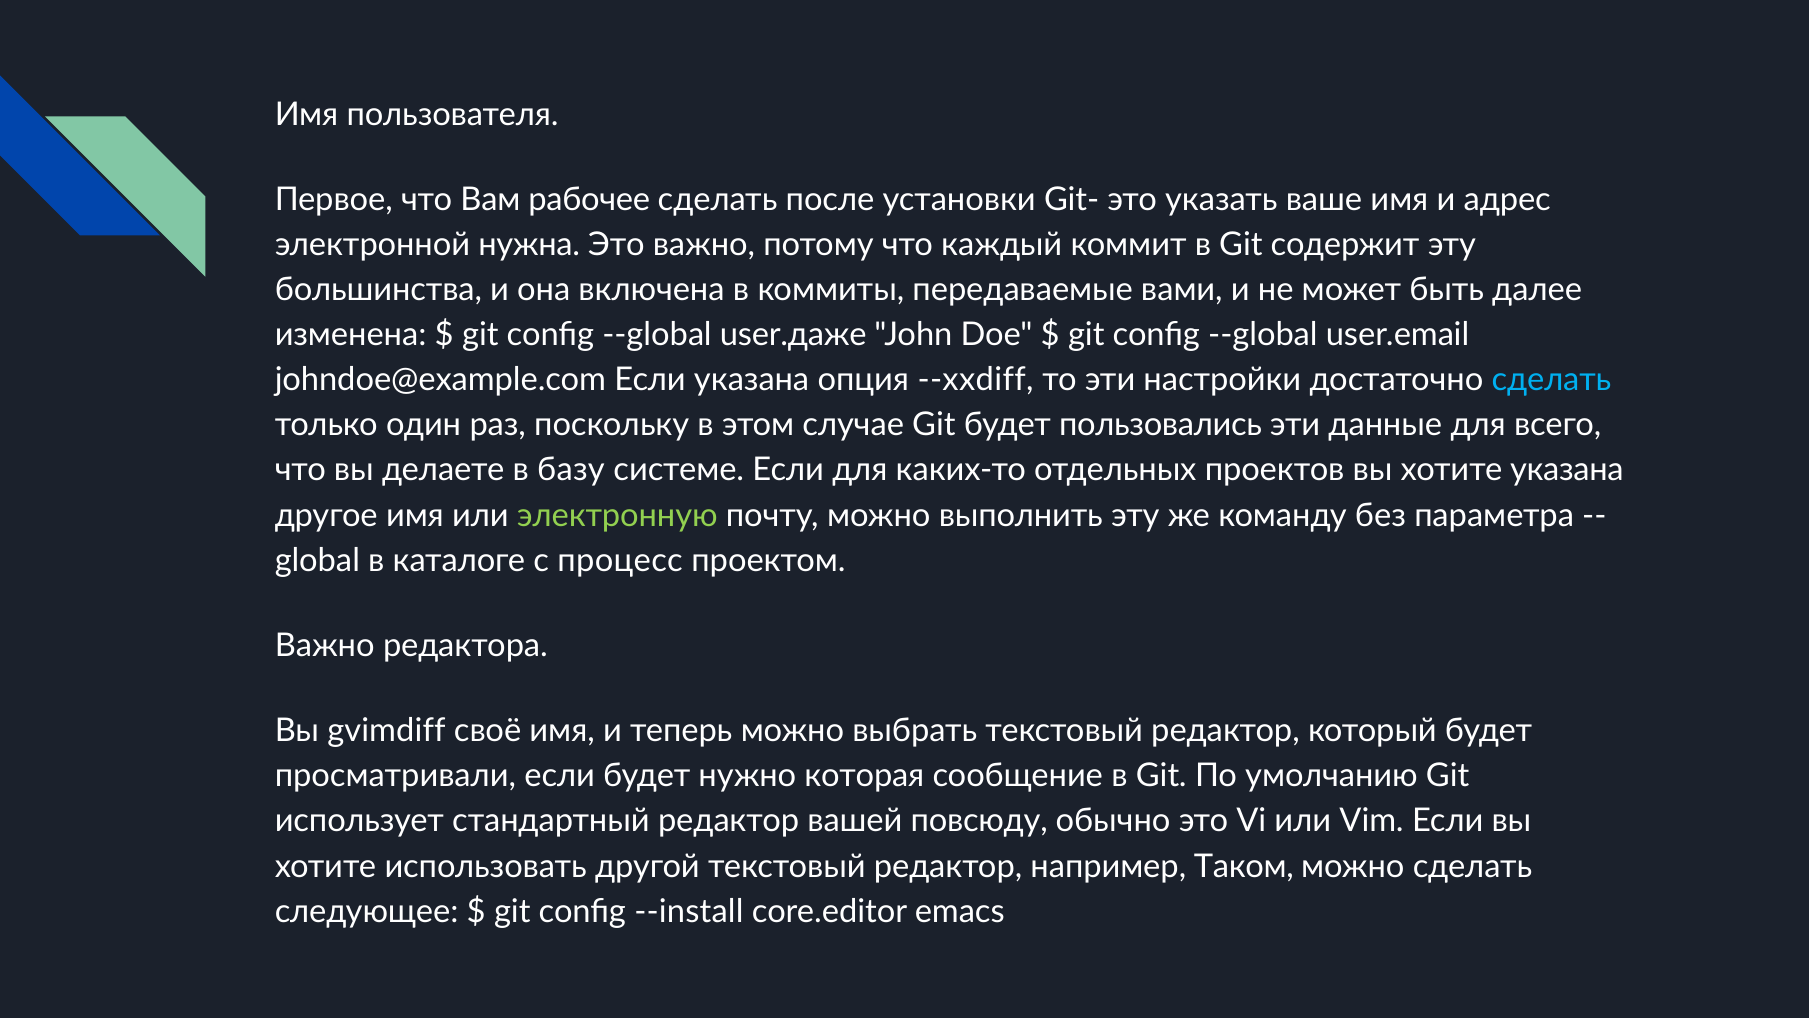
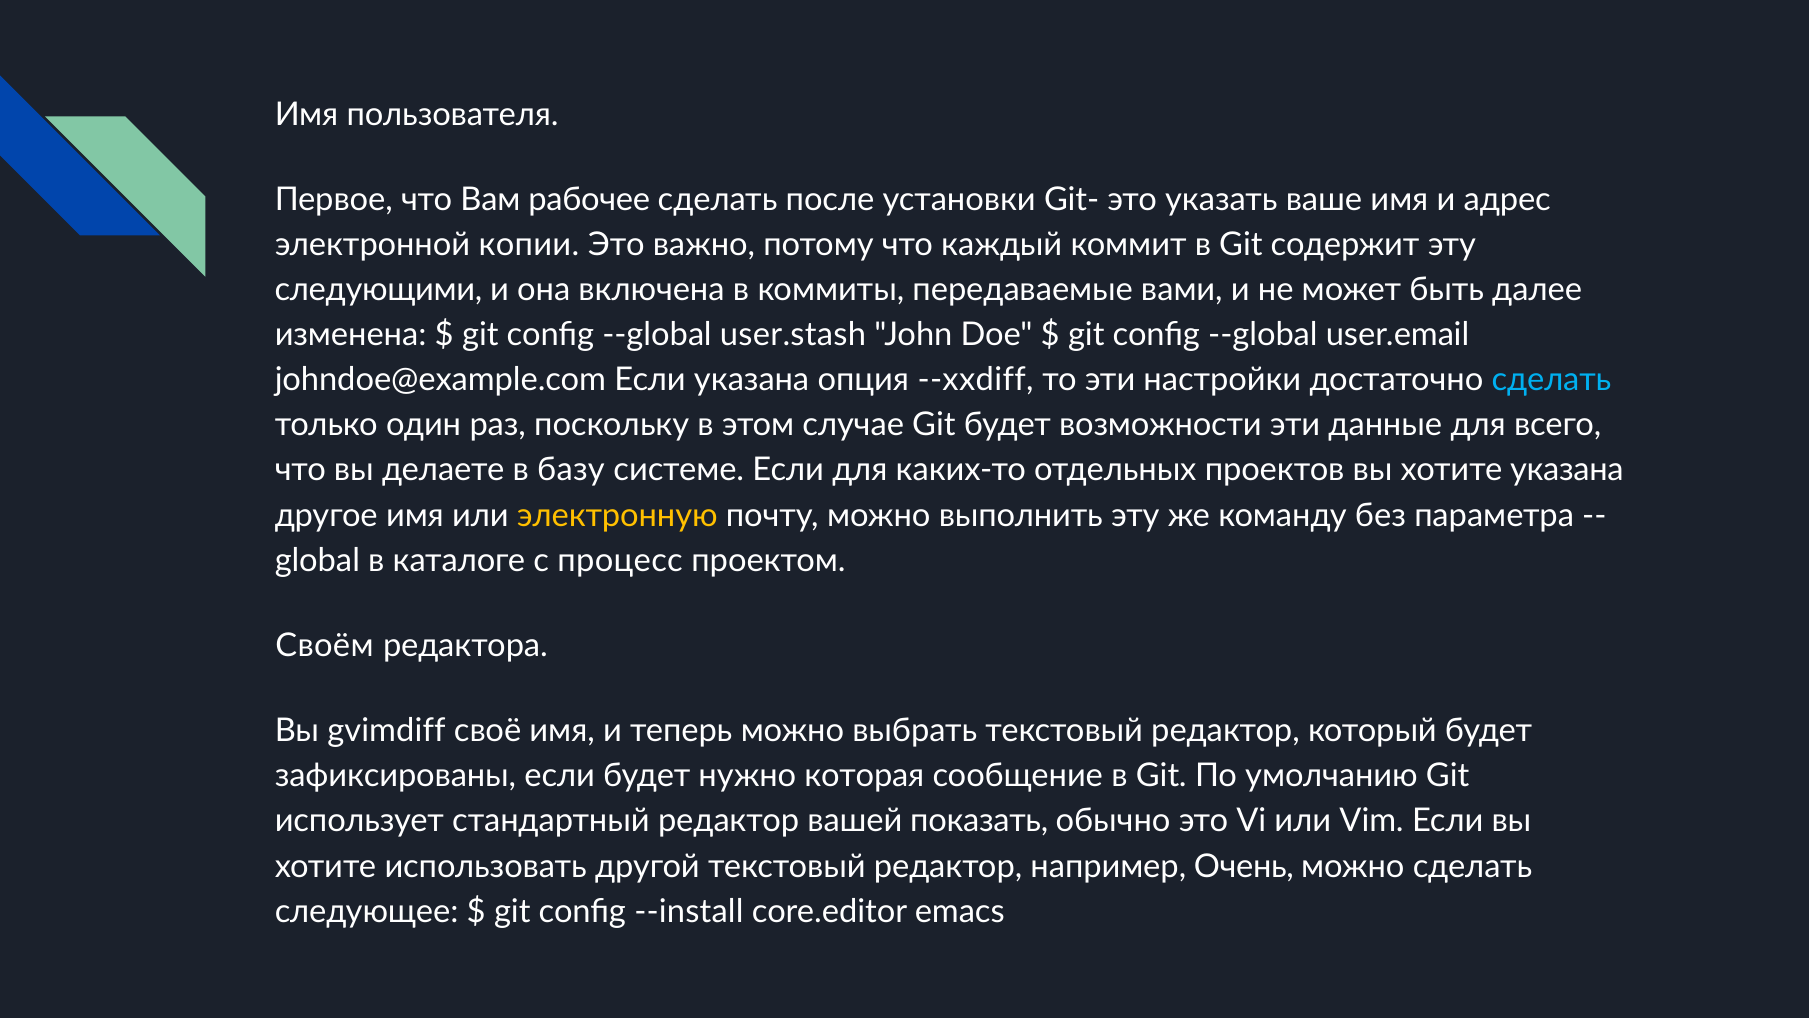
нужна: нужна -> копии
большинства: большинства -> следующими
user.даже: user.даже -> user.stash
пользовались: пользовались -> возможности
электронную colour: light green -> yellow
Важно at (325, 645): Важно -> Своём
просматривали: просматривали -> зафиксированы
повсюду: повсюду -> показать
Таком: Таком -> Очень
